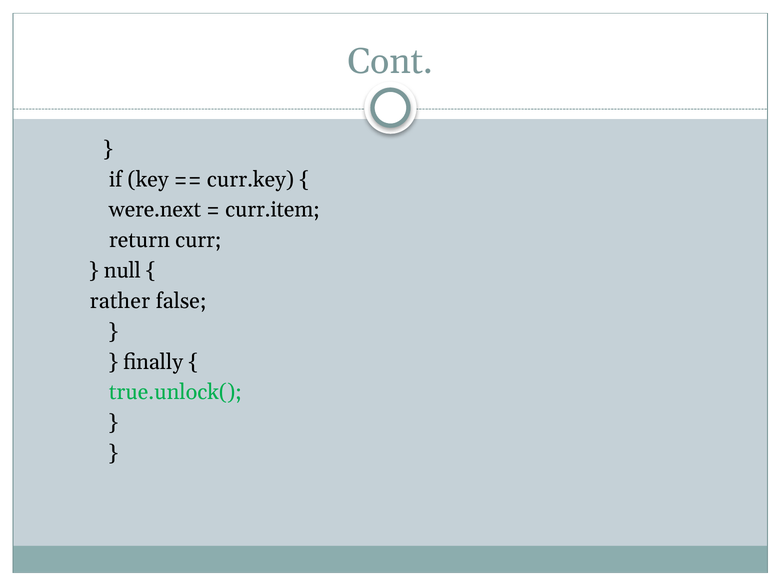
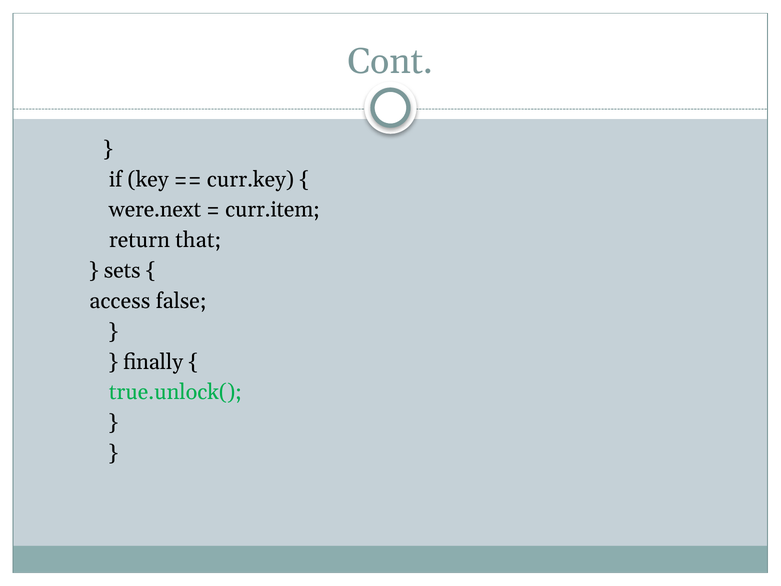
curr: curr -> that
null: null -> sets
rather: rather -> access
